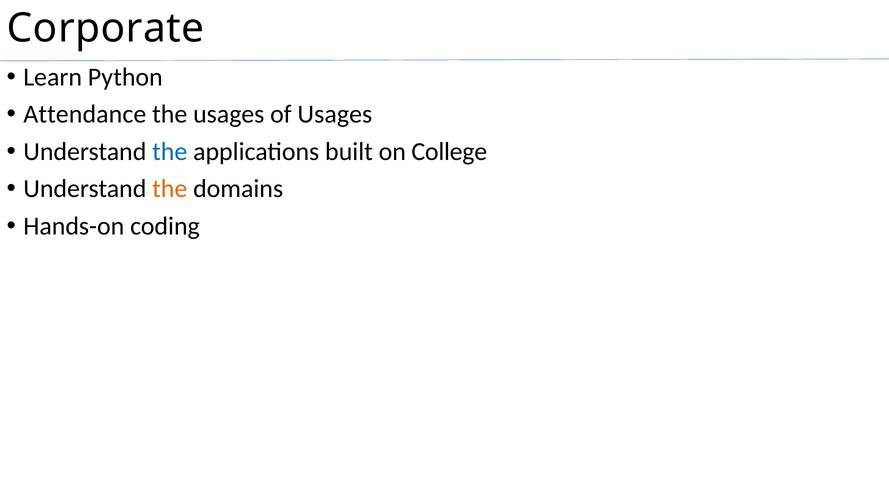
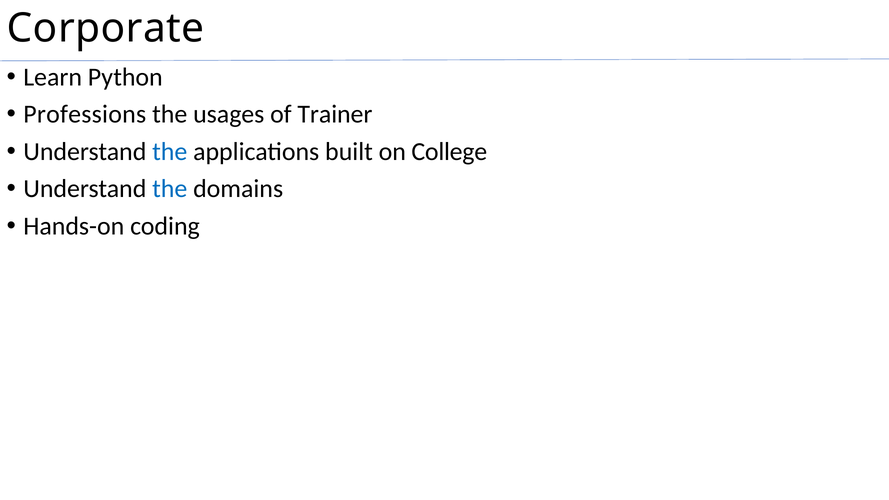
Attendance: Attendance -> Professions
of Usages: Usages -> Trainer
the at (170, 189) colour: orange -> blue
